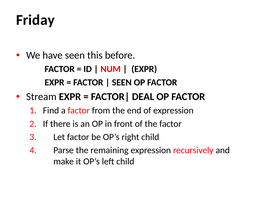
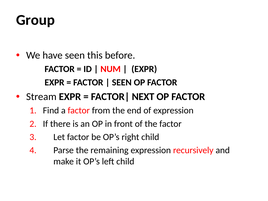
Friday: Friday -> Group
DEAL: DEAL -> NEXT
